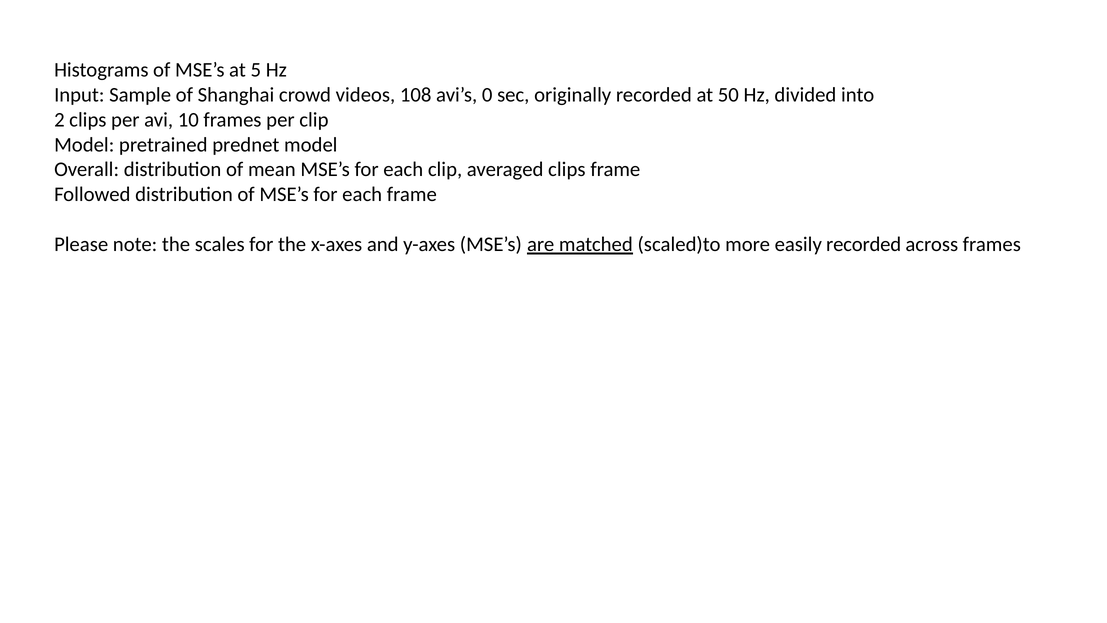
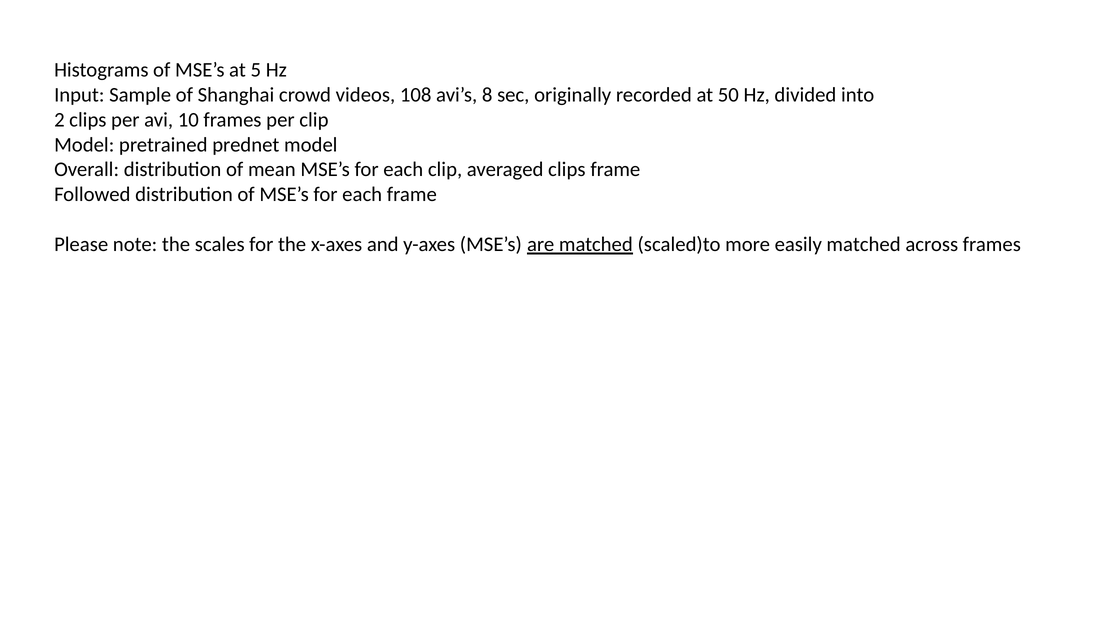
0: 0 -> 8
easily recorded: recorded -> matched
